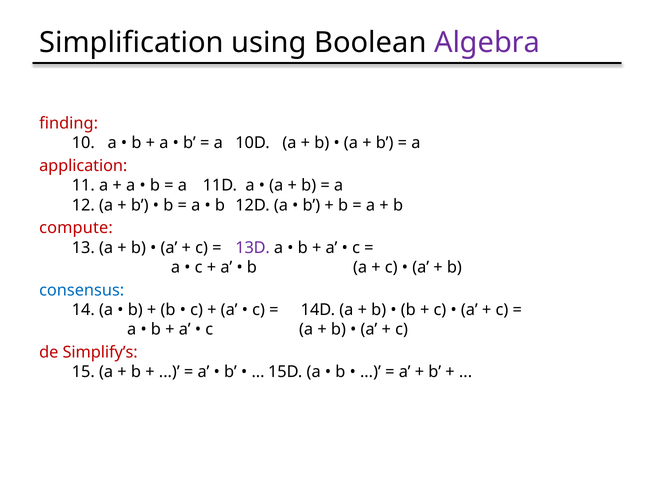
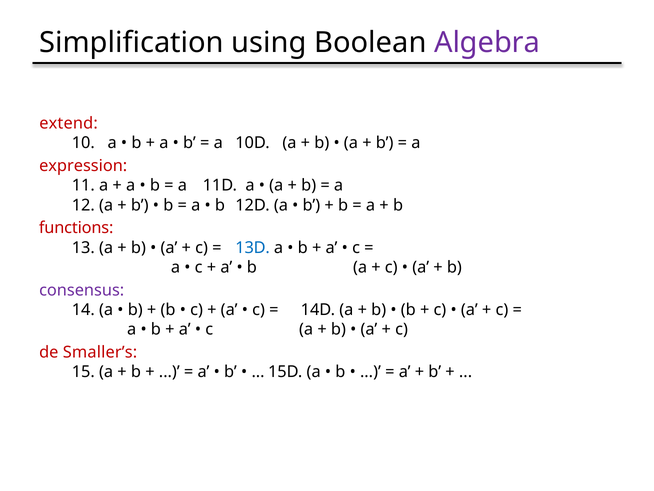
finding: finding -> extend
application: application -> expression
compute: compute -> functions
13D colour: purple -> blue
consensus colour: blue -> purple
Simplify’s: Simplify’s -> Smaller’s
